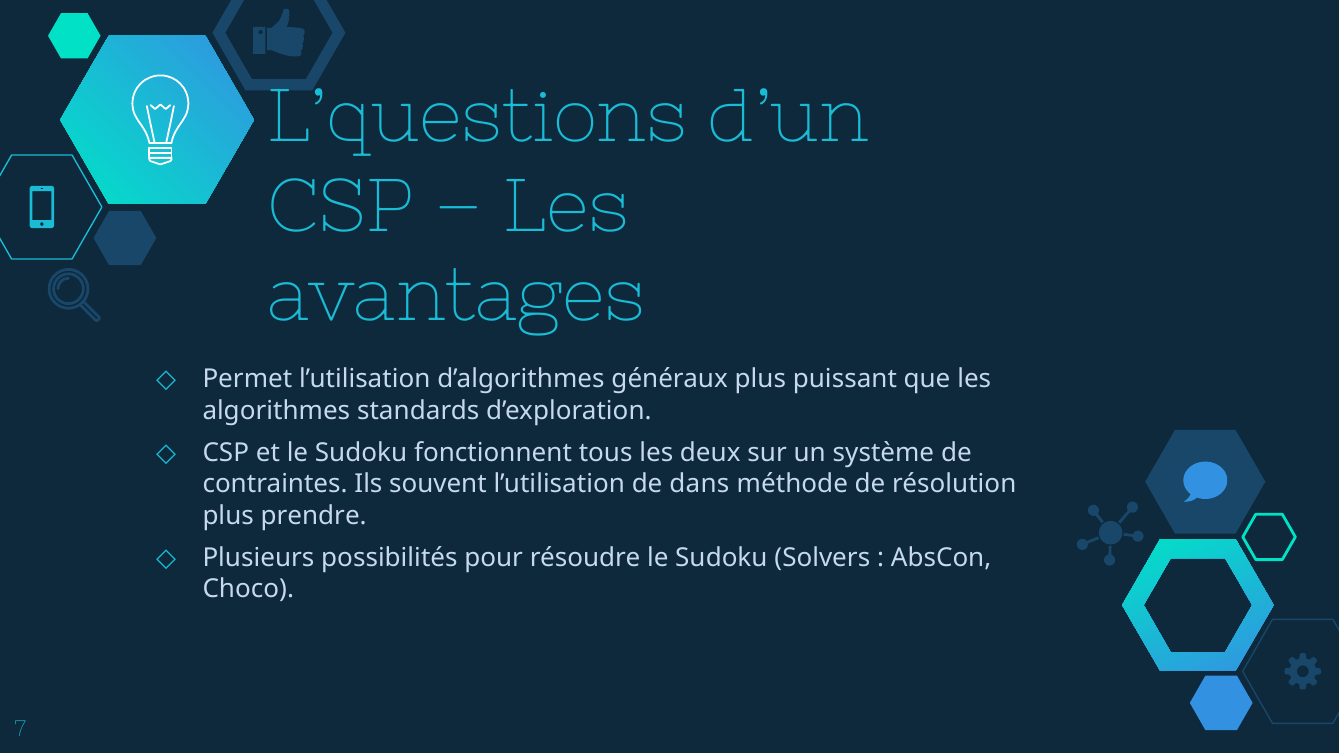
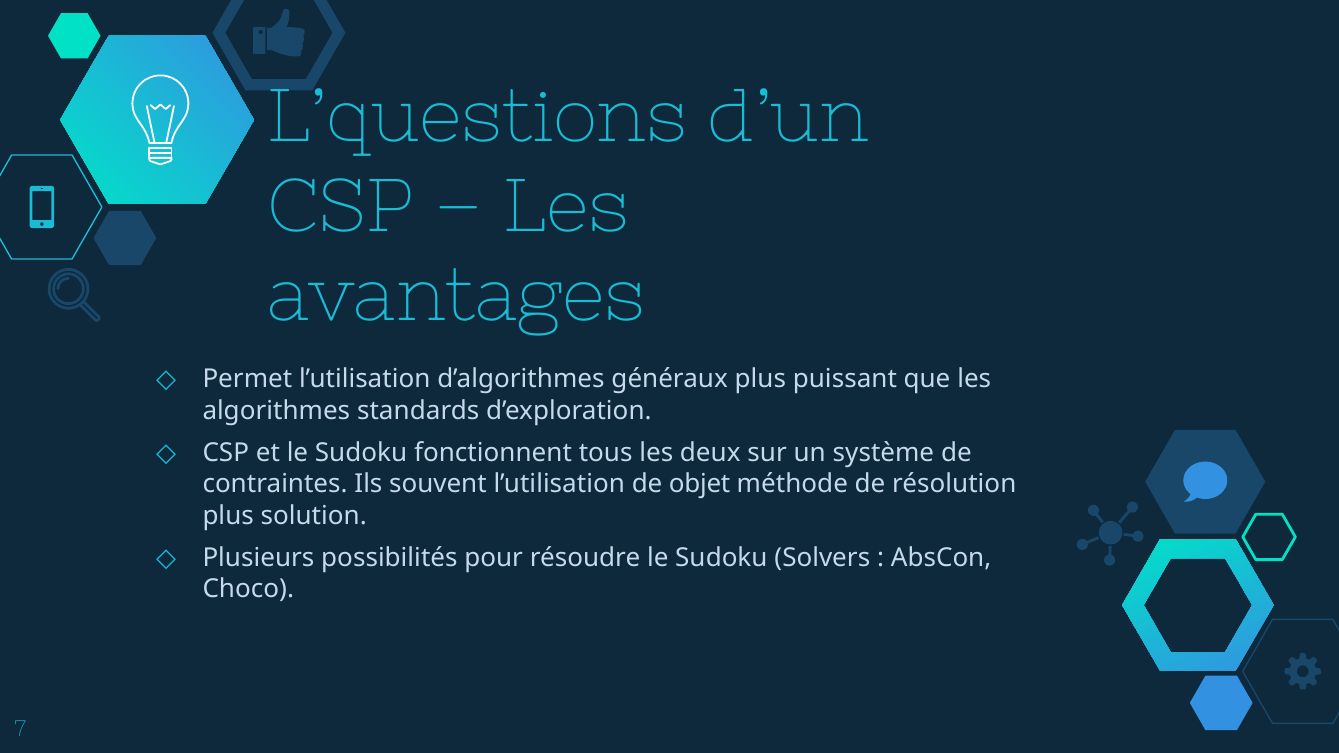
dans: dans -> objet
prendre: prendre -> solution
